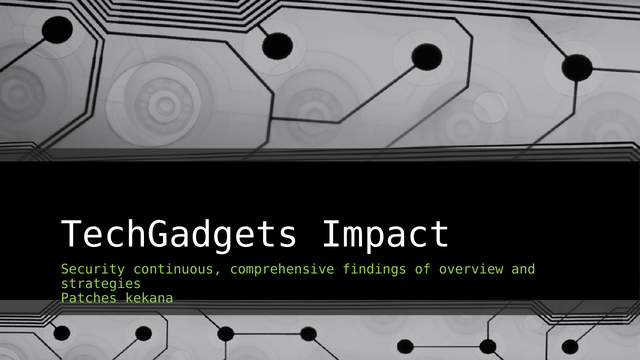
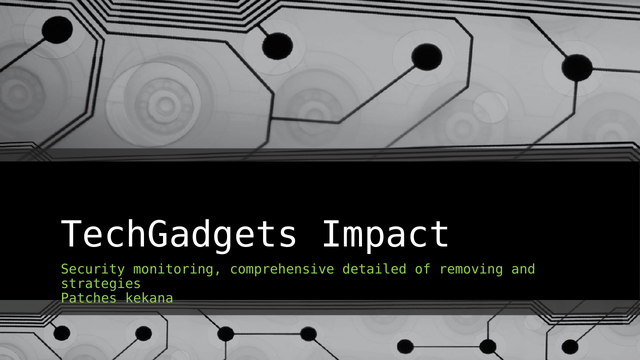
continuous: continuous -> monitoring
findings: findings -> detailed
overview: overview -> removing
